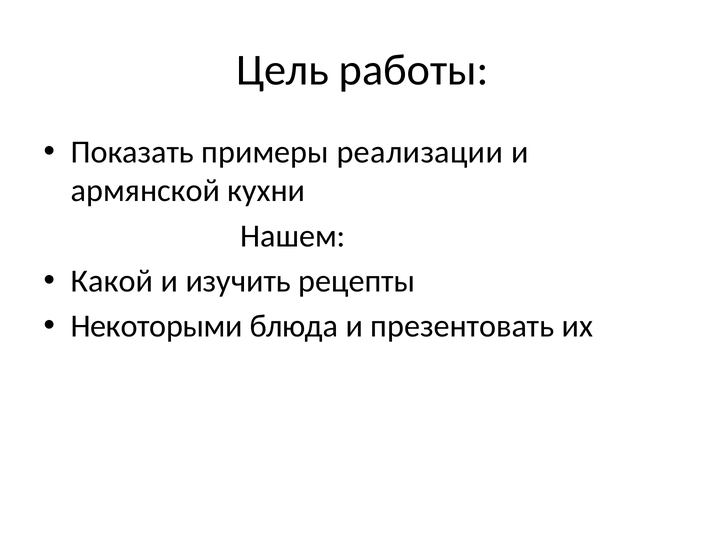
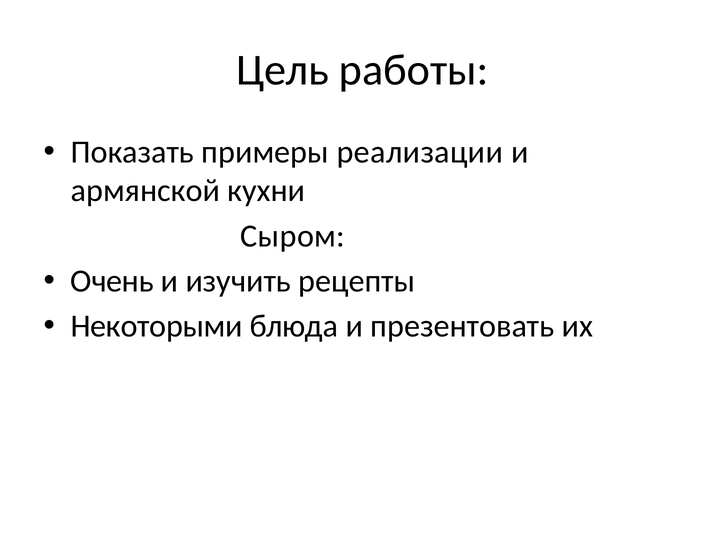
Нашем: Нашем -> Сыром
Какой: Какой -> Очень
